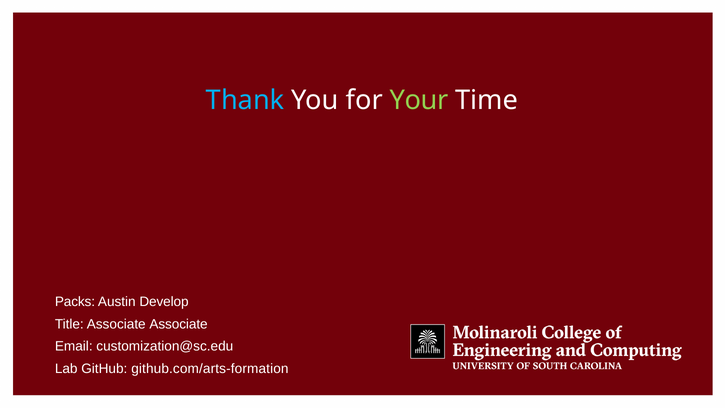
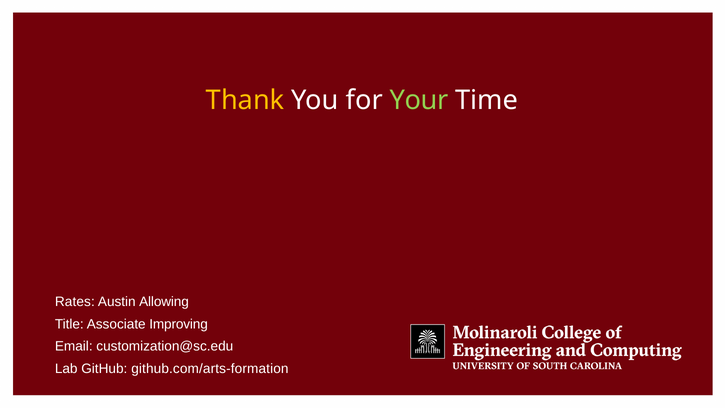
Thank colour: light blue -> yellow
Packs: Packs -> Rates
Develop: Develop -> Allowing
Associate Associate: Associate -> Improving
